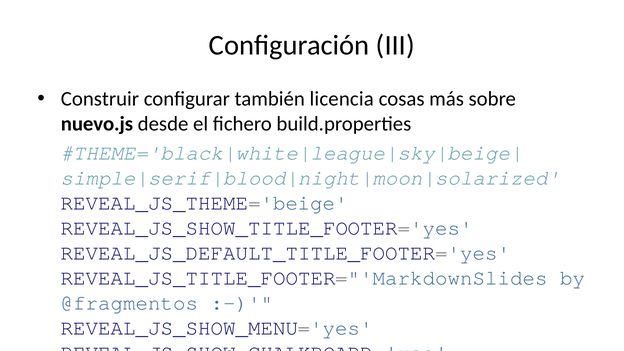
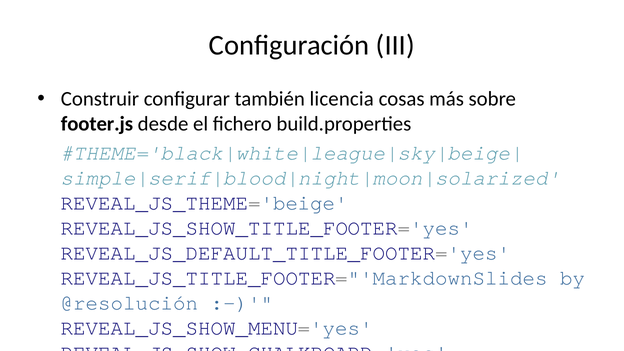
nuevo.js: nuevo.js -> footer.js
@fragmentos: @fragmentos -> @resolución
